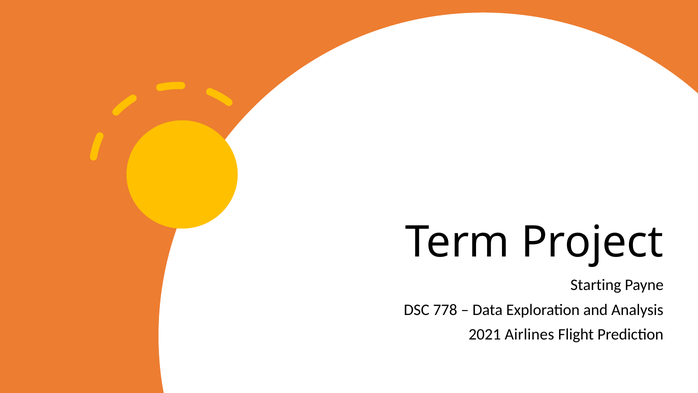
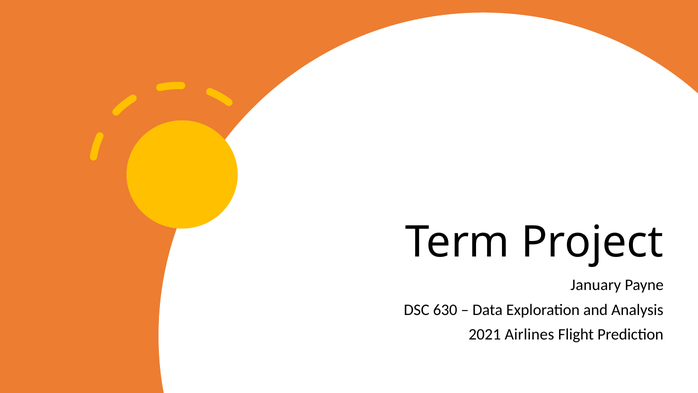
Starting: Starting -> January
778: 778 -> 630
